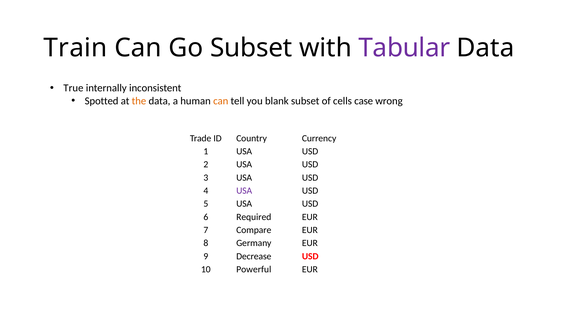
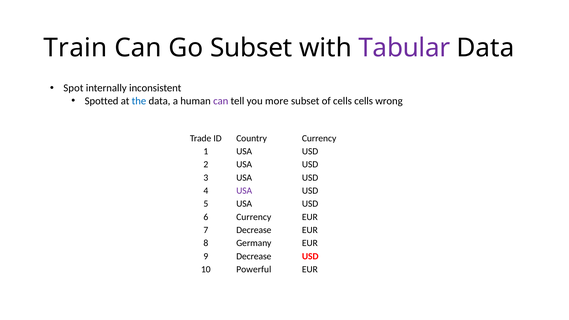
True: True -> Spot
the colour: orange -> blue
can at (221, 101) colour: orange -> purple
blank: blank -> more
cells case: case -> cells
6 Required: Required -> Currency
7 Compare: Compare -> Decrease
